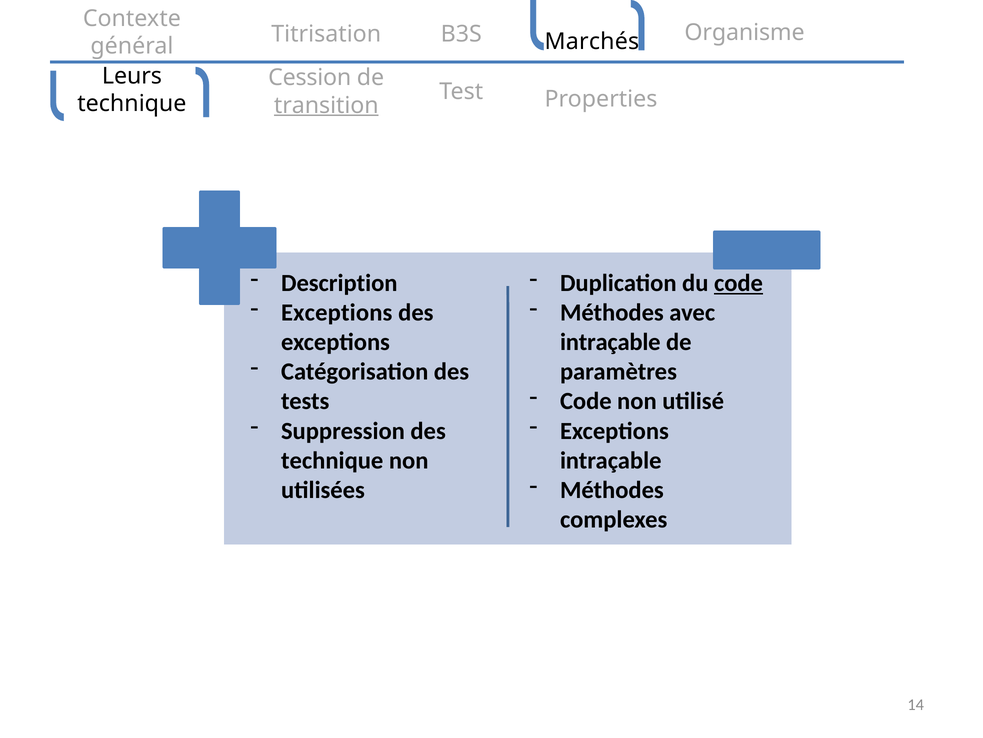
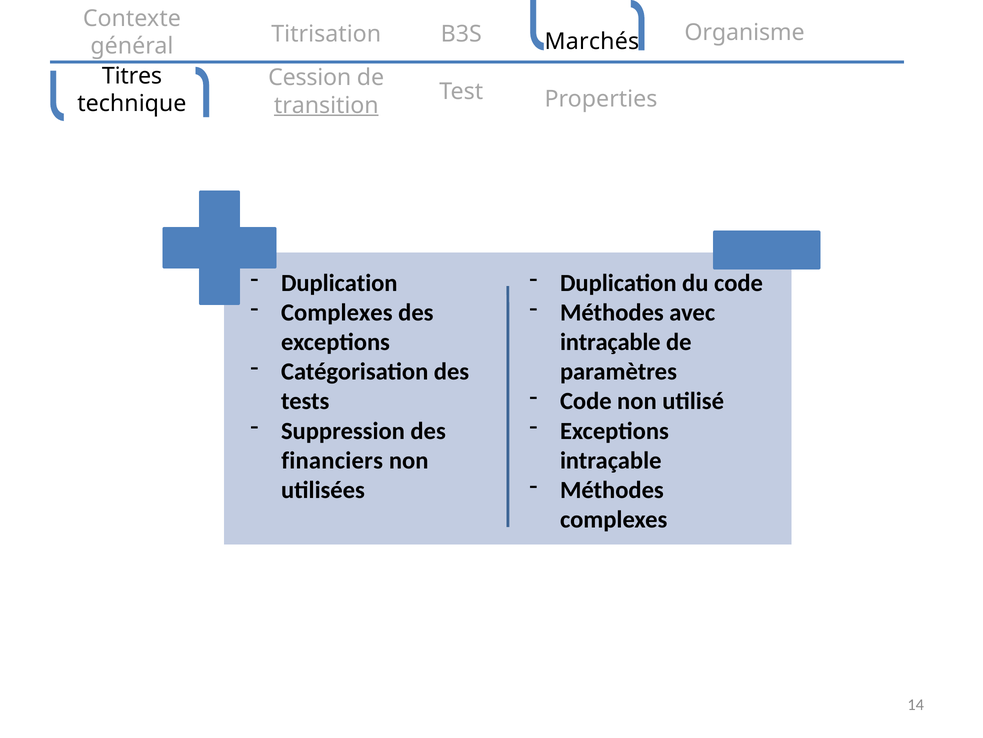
Leurs: Leurs -> Titres
Description at (339, 283): Description -> Duplication
code at (738, 283) underline: present -> none
Exceptions at (337, 312): Exceptions -> Complexes
technique at (332, 460): technique -> financiers
